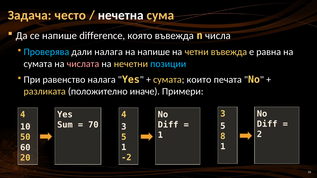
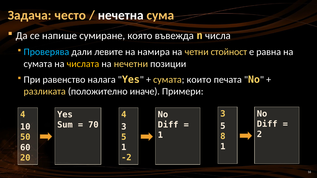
difference: difference -> сумиране
дали налага: налага -> левите
на напише: напише -> намира
четни въвежда: въвежда -> стойност
числата colour: pink -> yellow
позиции colour: light blue -> white
